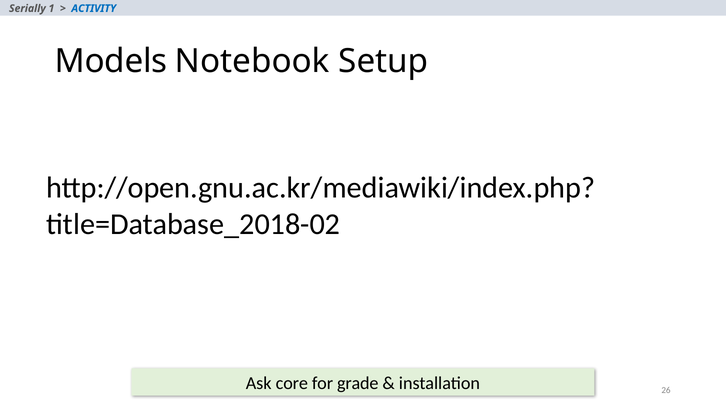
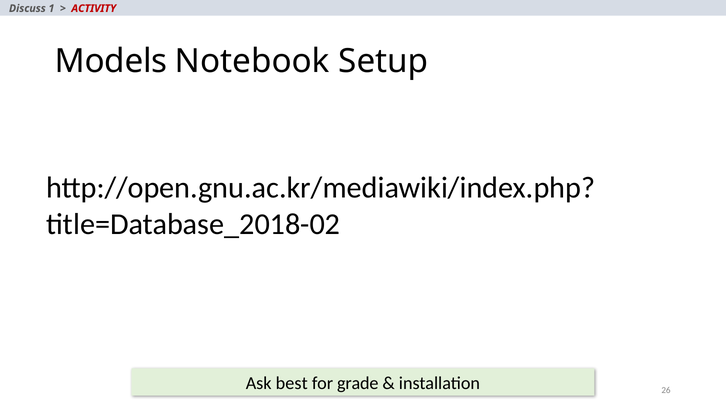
Serially: Serially -> Discuss
ACTIVITY colour: blue -> red
core: core -> best
